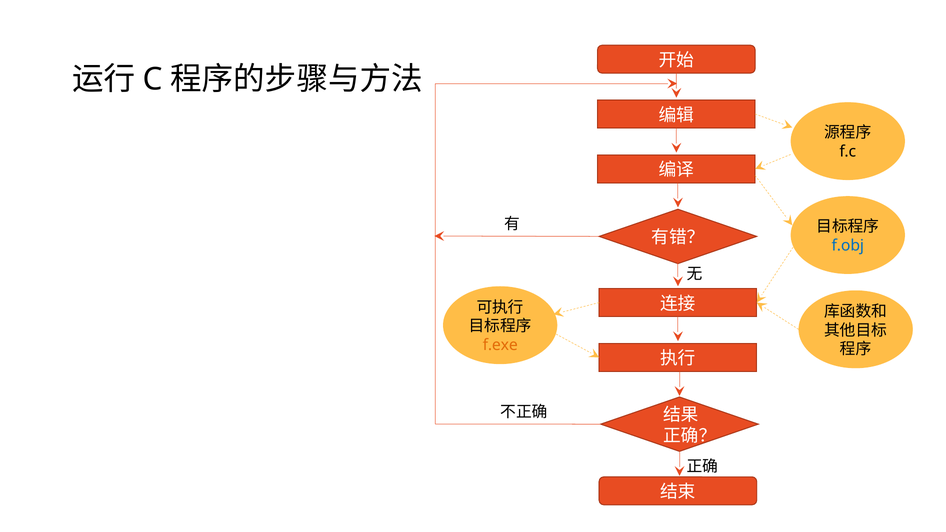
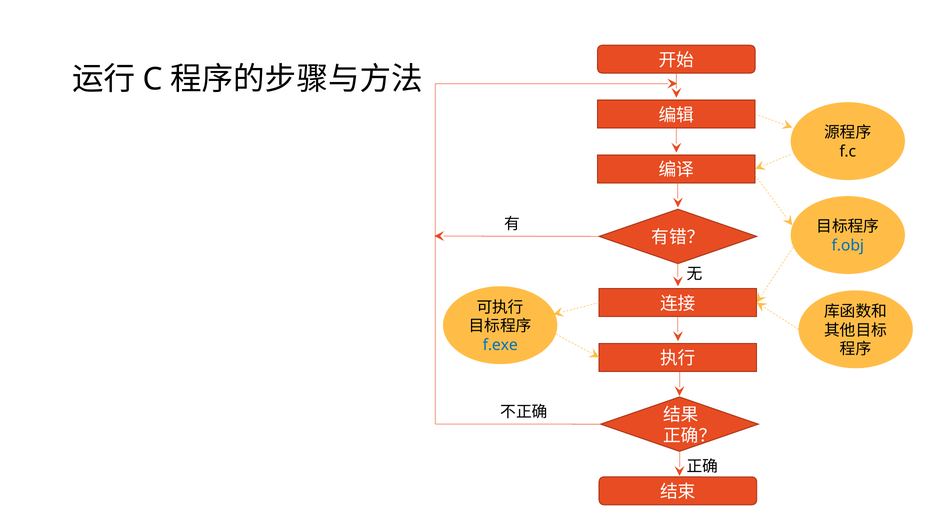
f.exe colour: orange -> blue
